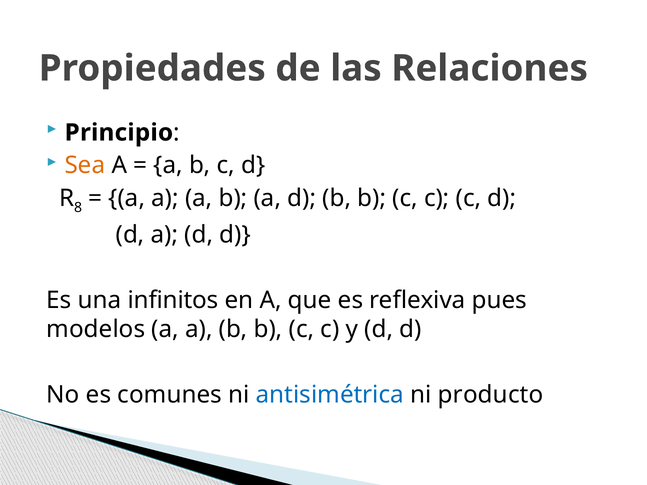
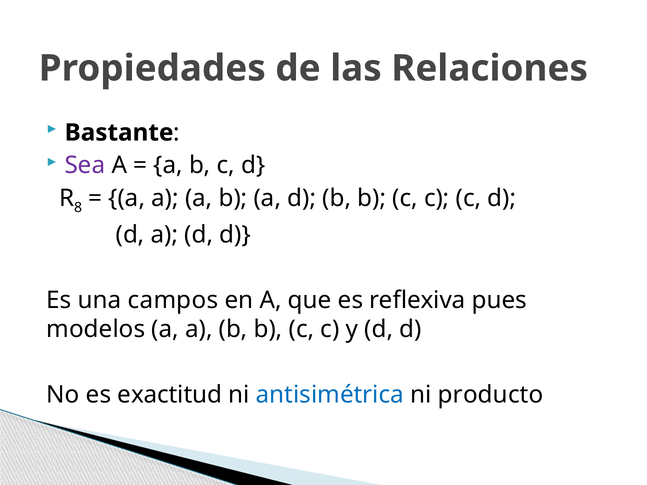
Principio: Principio -> Bastante
Sea colour: orange -> purple
infinitos: infinitos -> campos
comunes: comunes -> exactitud
